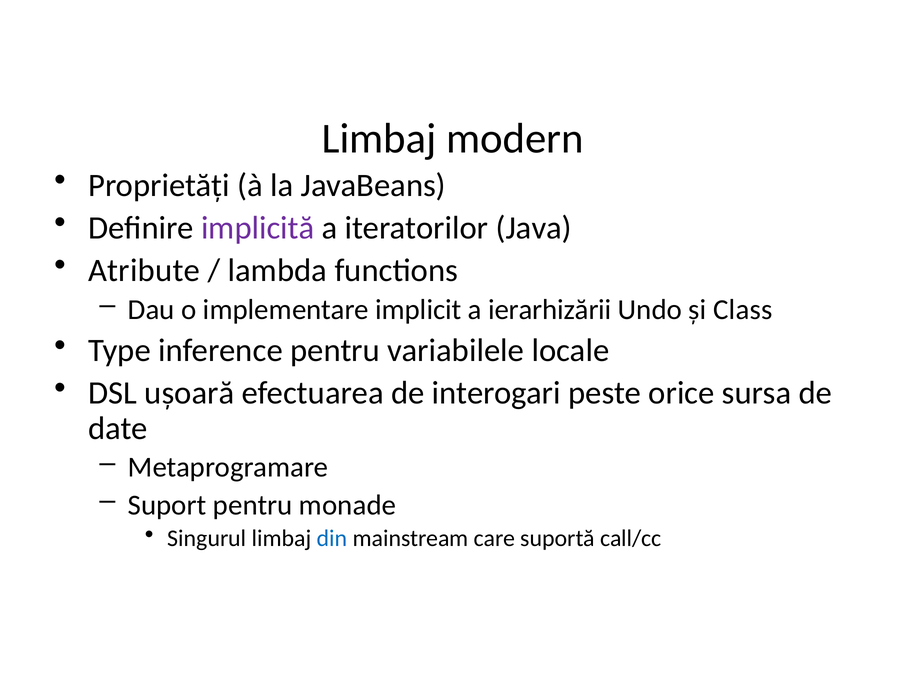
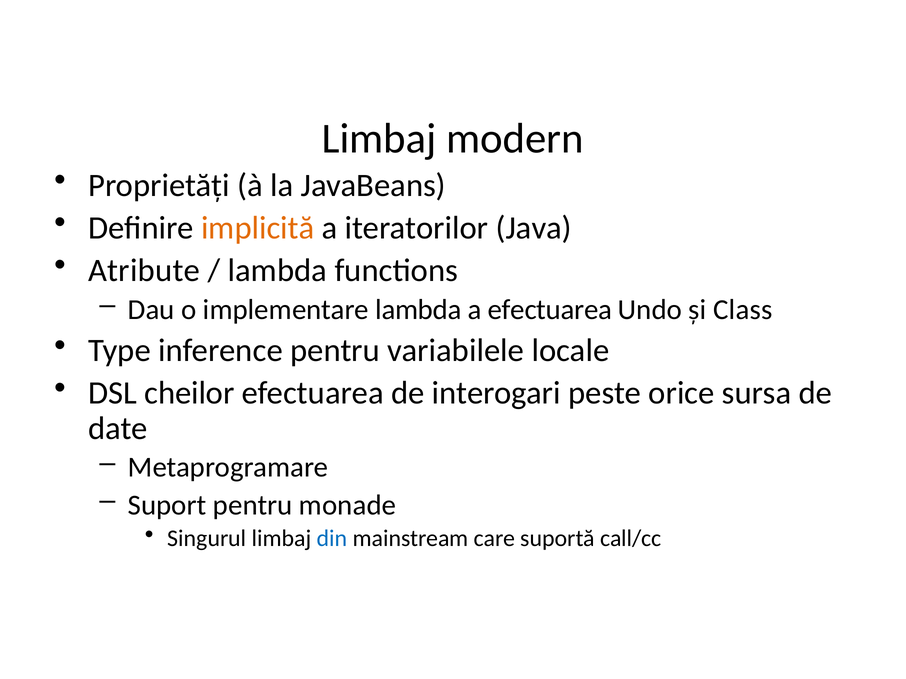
implicită colour: purple -> orange
implementare implicit: implicit -> lambda
a ierarhizării: ierarhizării -> efectuarea
ușoară: ușoară -> cheilor
